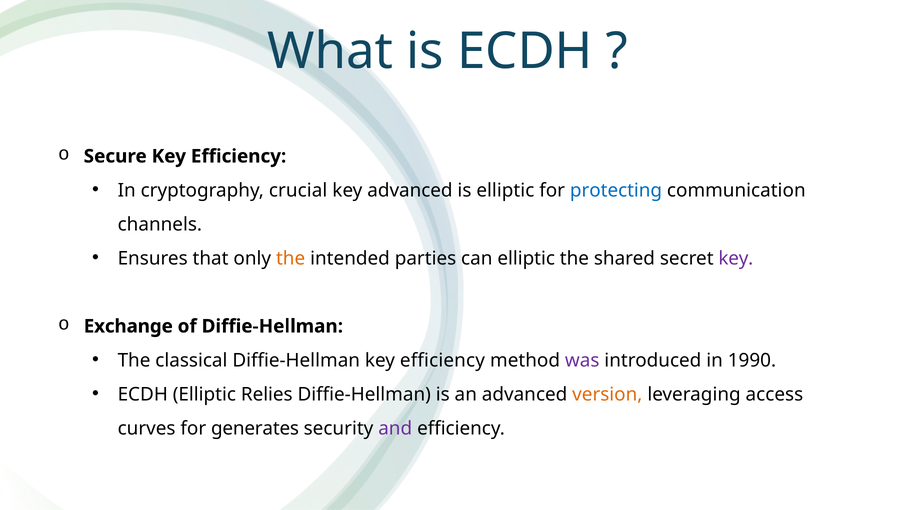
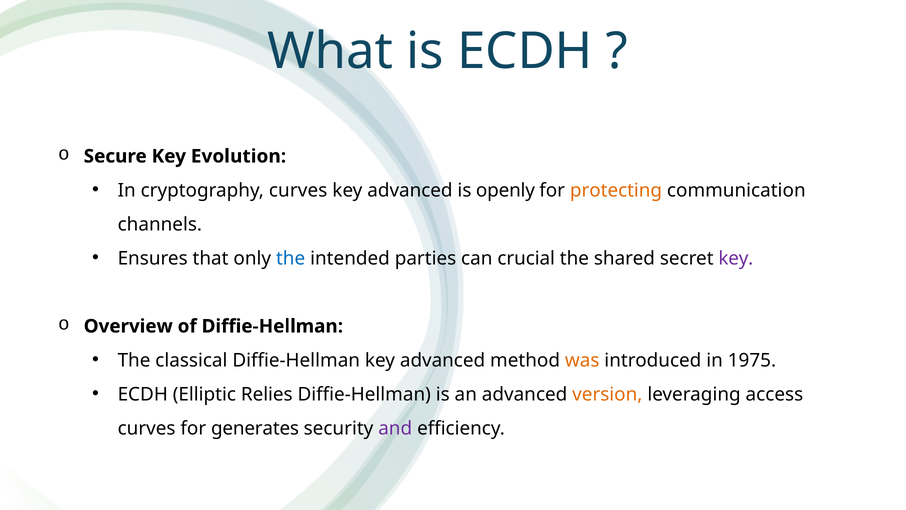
Secure Key Efficiency: Efficiency -> Evolution
cryptography crucial: crucial -> curves
is elliptic: elliptic -> openly
protecting colour: blue -> orange
the at (291, 258) colour: orange -> blue
can elliptic: elliptic -> crucial
Exchange: Exchange -> Overview
Diffie-Hellman key efficiency: efficiency -> advanced
was colour: purple -> orange
1990: 1990 -> 1975
